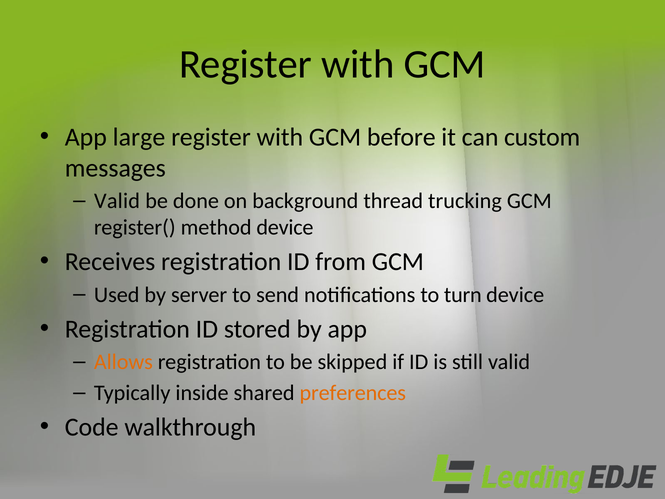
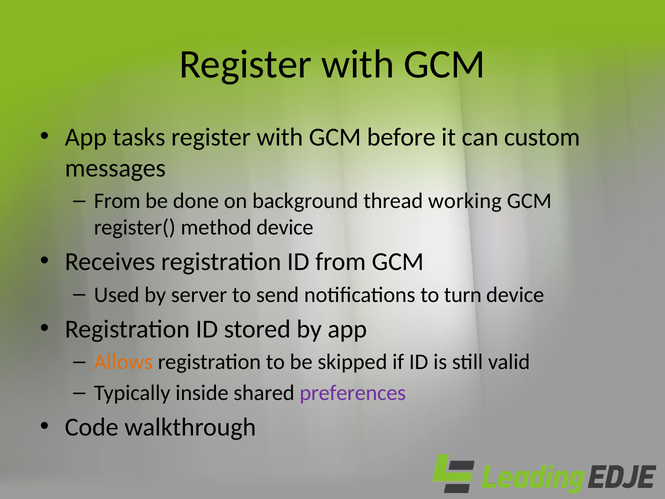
large: large -> tasks
Valid at (117, 201): Valid -> From
trucking: trucking -> working
preferences colour: orange -> purple
